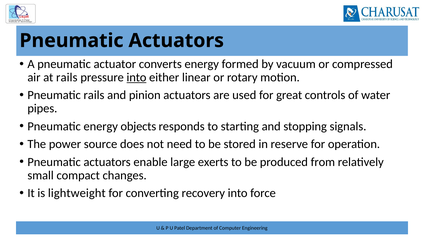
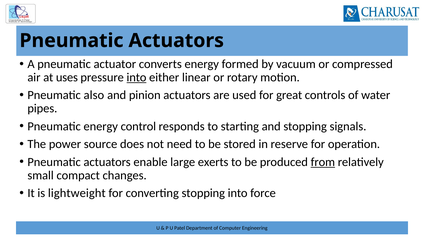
at rails: rails -> uses
Pneumatic rails: rails -> also
objects: objects -> control
from underline: none -> present
converting recovery: recovery -> stopping
